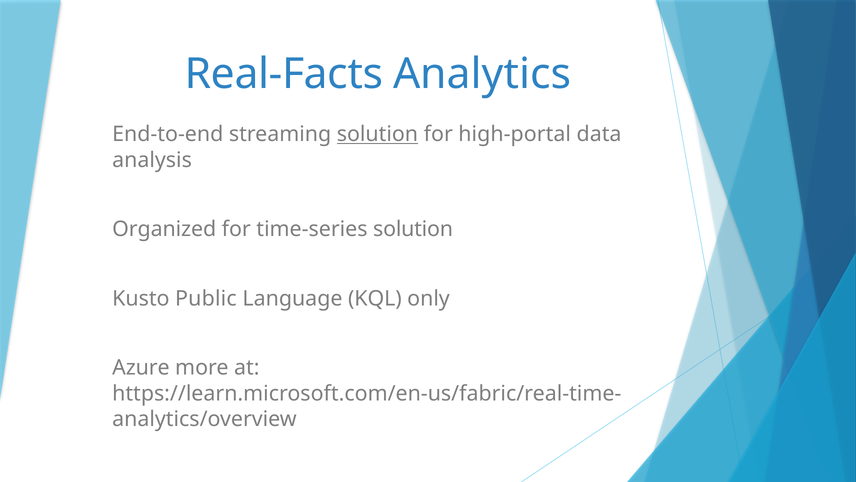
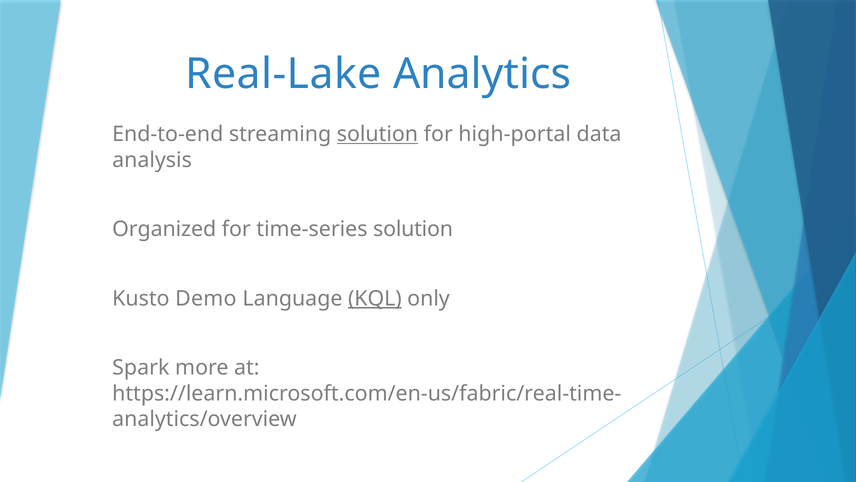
Real-Facts: Real-Facts -> Real-Lake
Public: Public -> Demo
KQL underline: none -> present
Azure: Azure -> Spark
